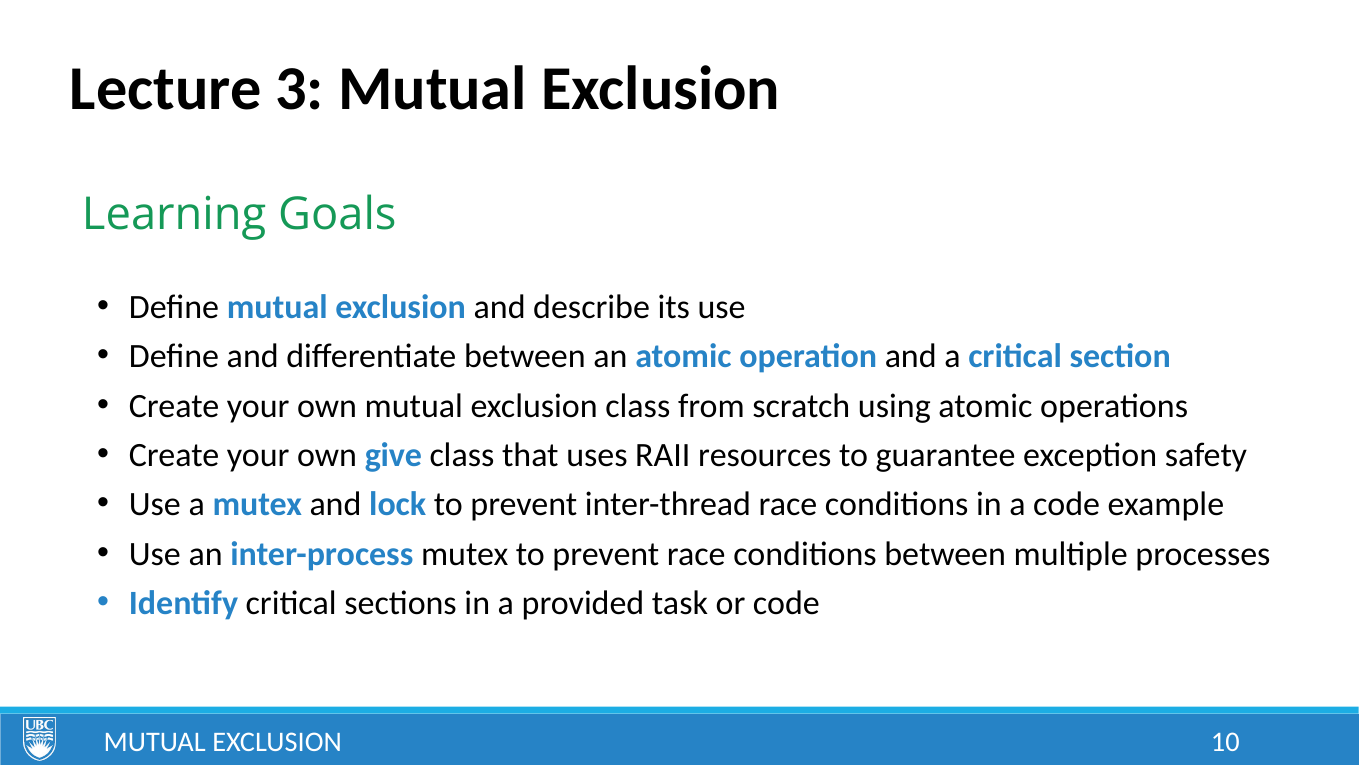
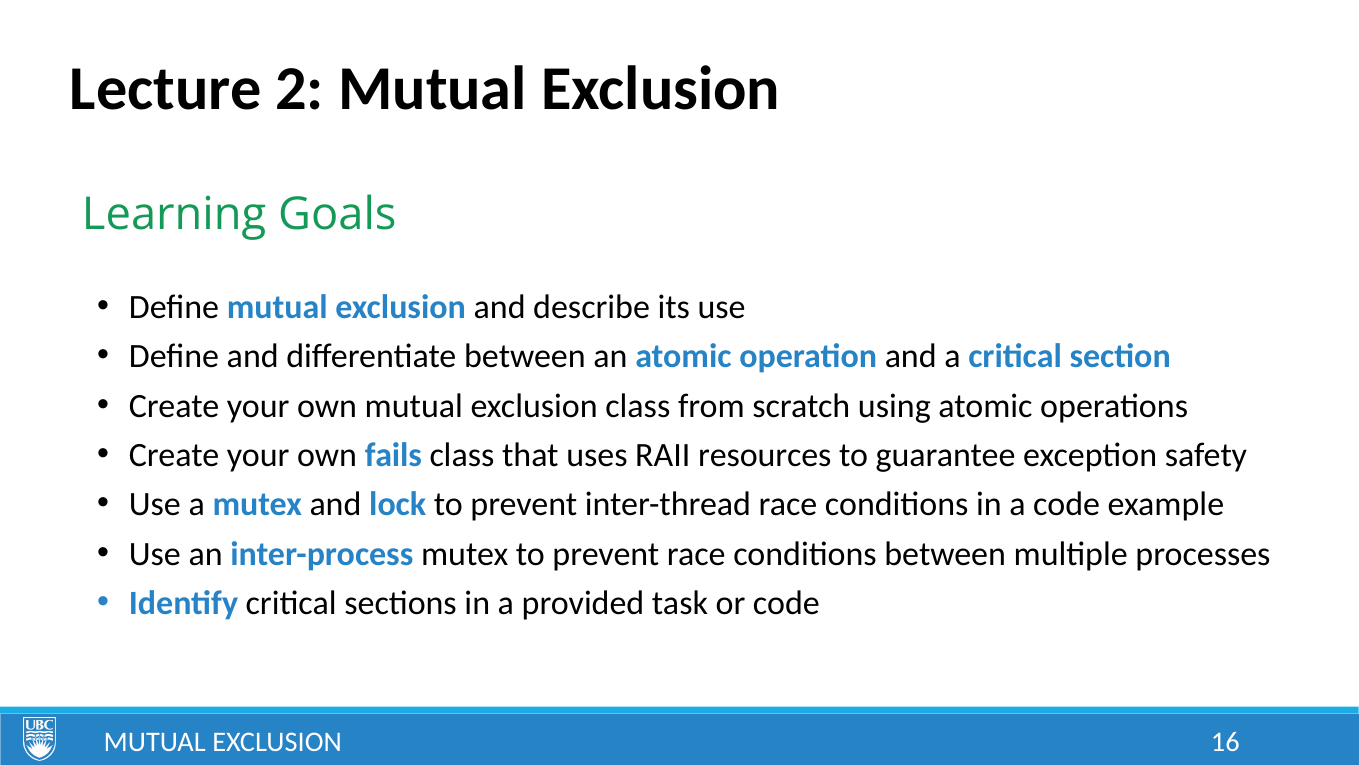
3: 3 -> 2
give: give -> fails
10: 10 -> 16
